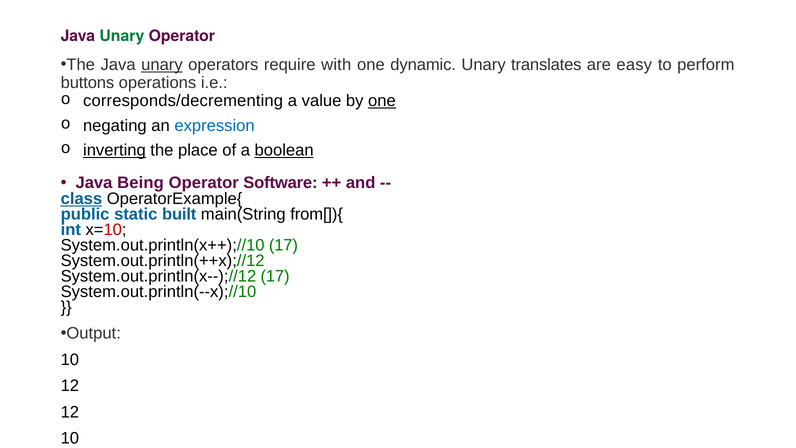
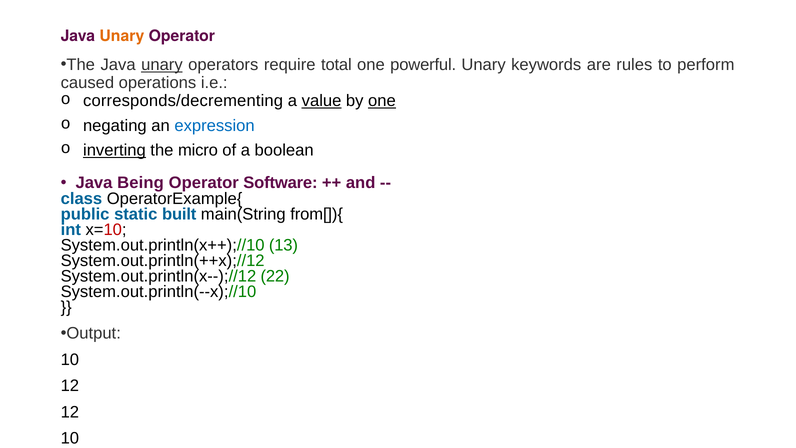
Unary at (122, 36) colour: green -> orange
with: with -> total
dynamic: dynamic -> powerful
translates: translates -> keywords
easy: easy -> rules
buttons: buttons -> caused
value underline: none -> present
place: place -> micro
boolean underline: present -> none
class underline: present -> none
System.out.println(x++);//10 17: 17 -> 13
System.out.println(x--);//12 17: 17 -> 22
